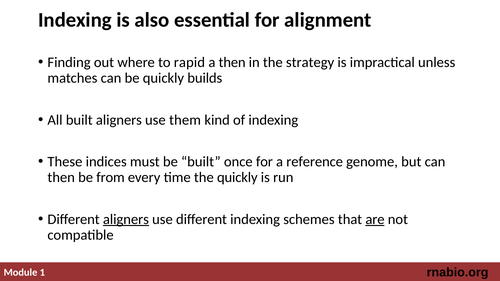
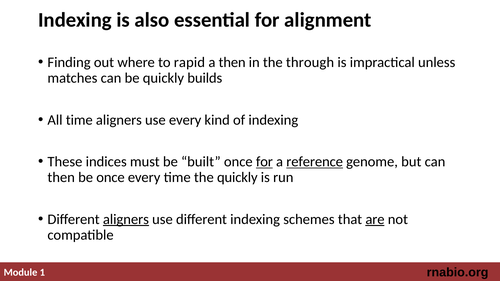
strategy: strategy -> through
All built: built -> time
use them: them -> every
for at (264, 162) underline: none -> present
reference underline: none -> present
be from: from -> once
